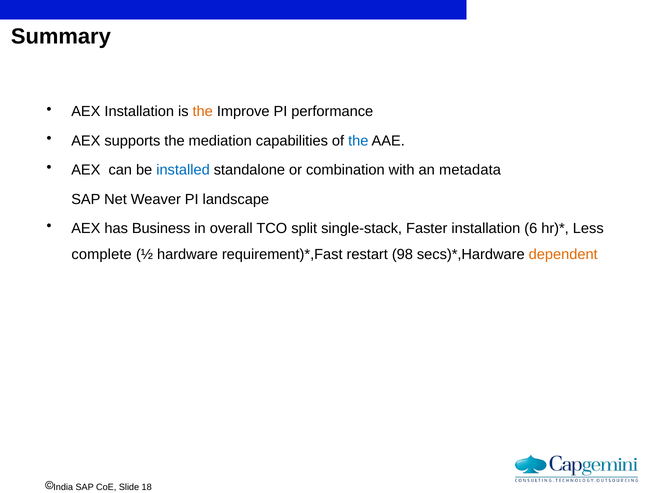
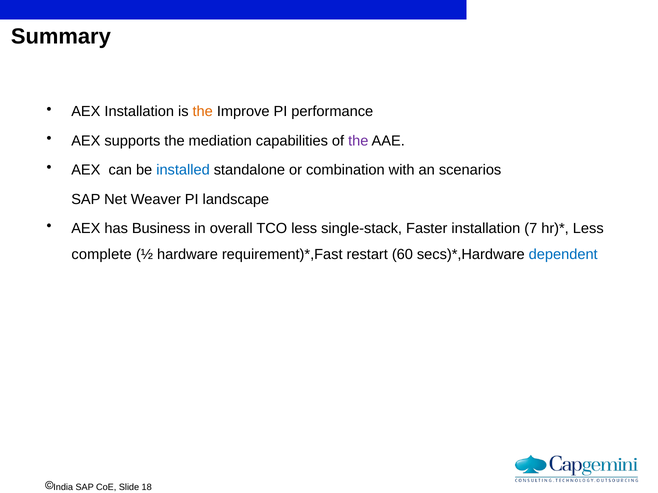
the at (358, 141) colour: blue -> purple
metadata: metadata -> scenarios
TCO split: split -> less
6: 6 -> 7
98: 98 -> 60
dependent colour: orange -> blue
